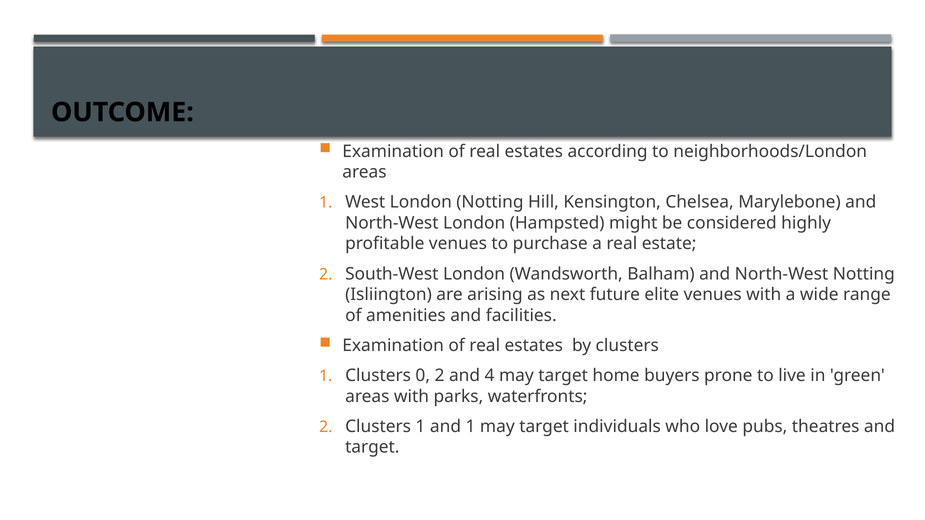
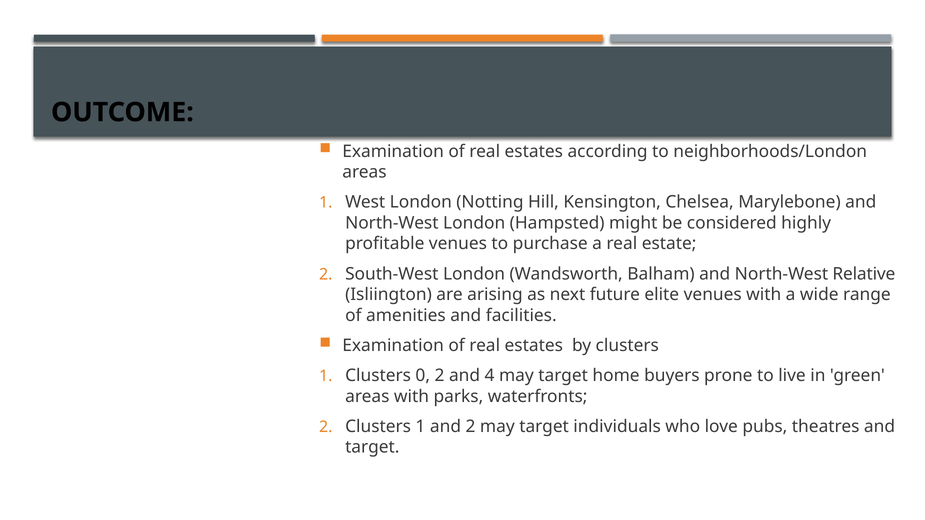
North-West Notting: Notting -> Relative
and 1: 1 -> 2
